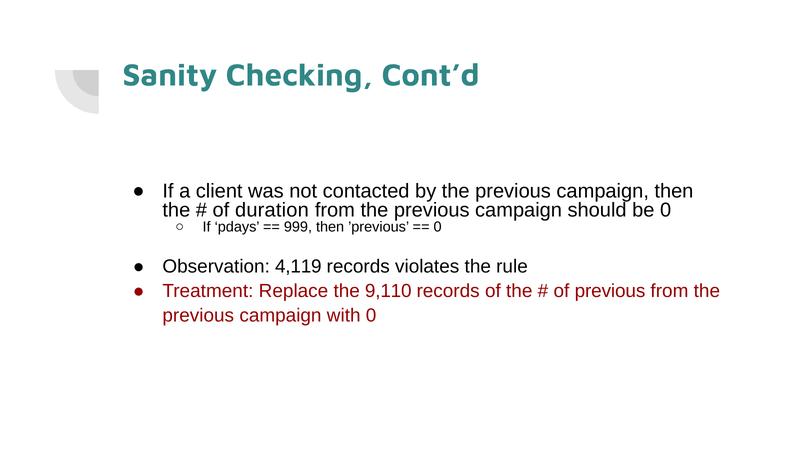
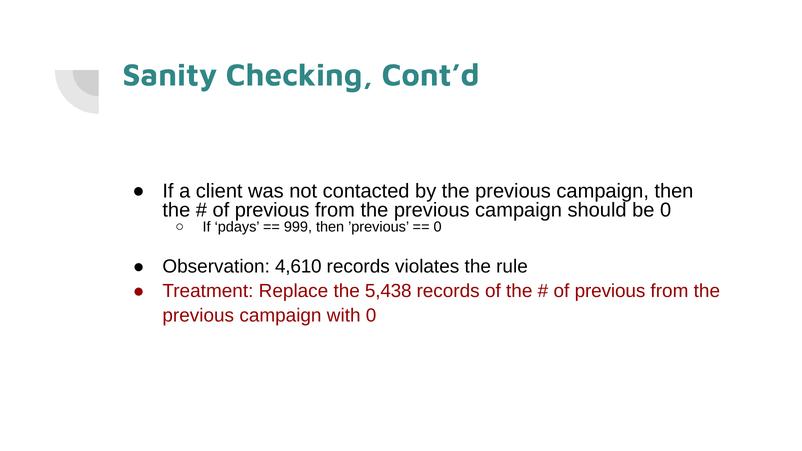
duration at (272, 210): duration -> previous
4,119: 4,119 -> 4,610
9,110: 9,110 -> 5,438
